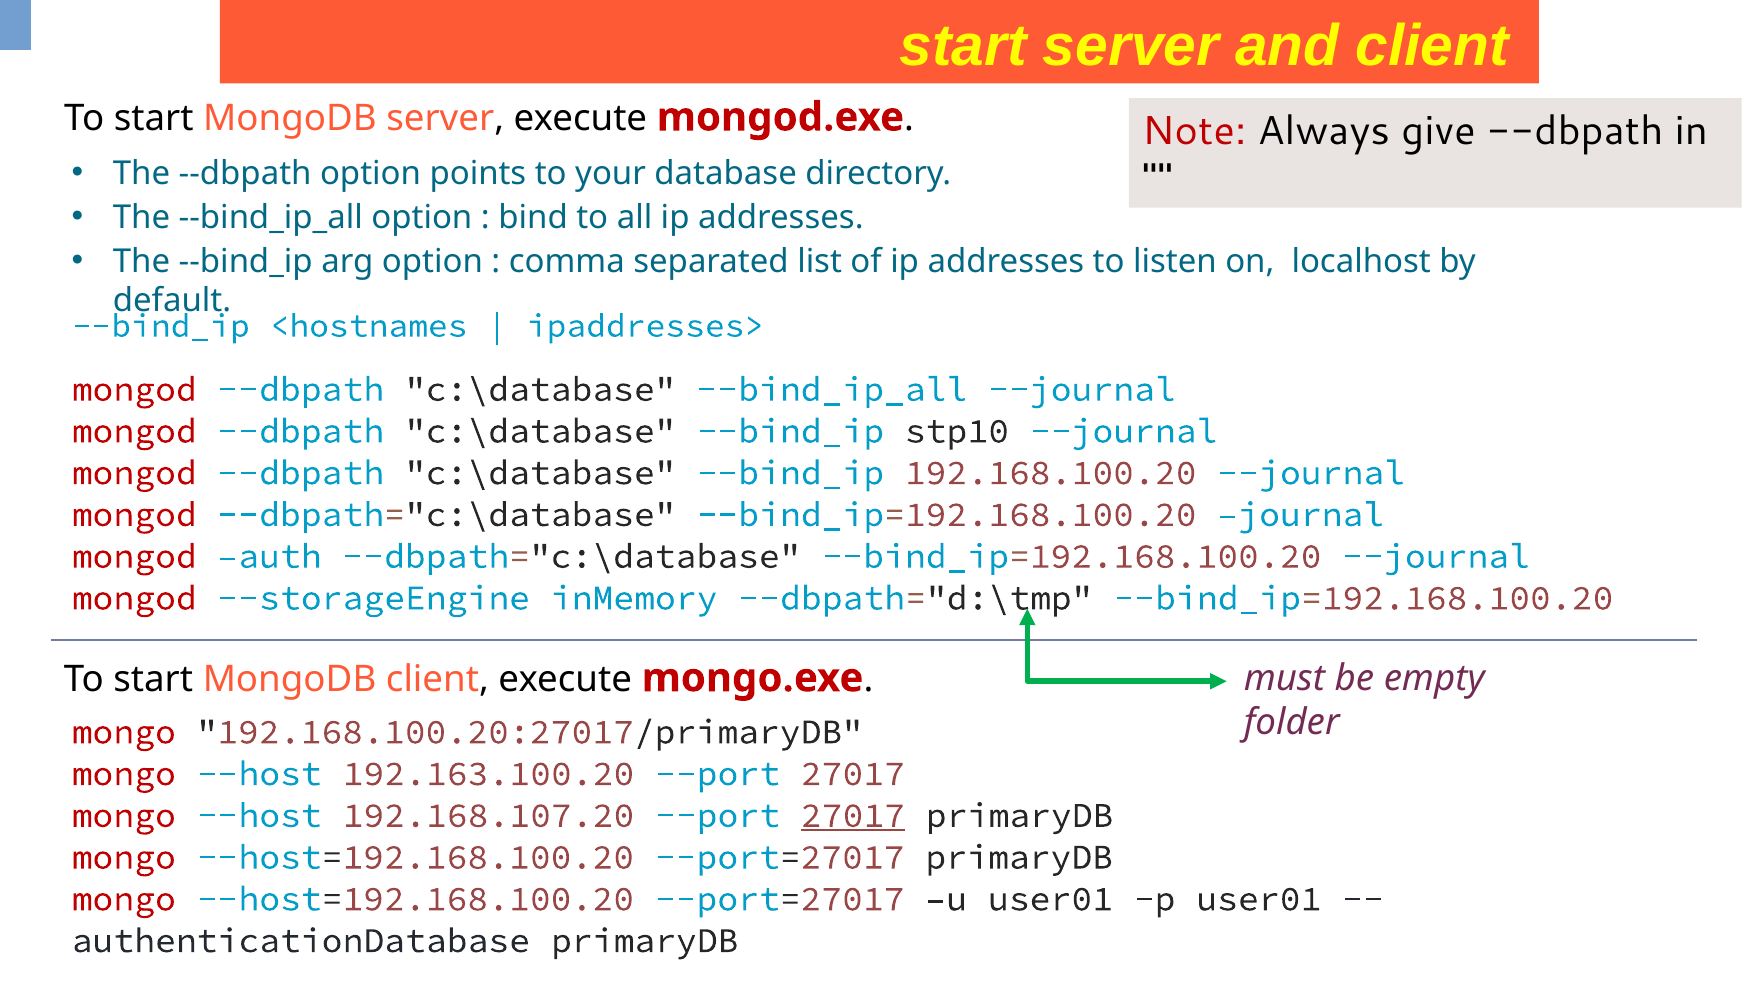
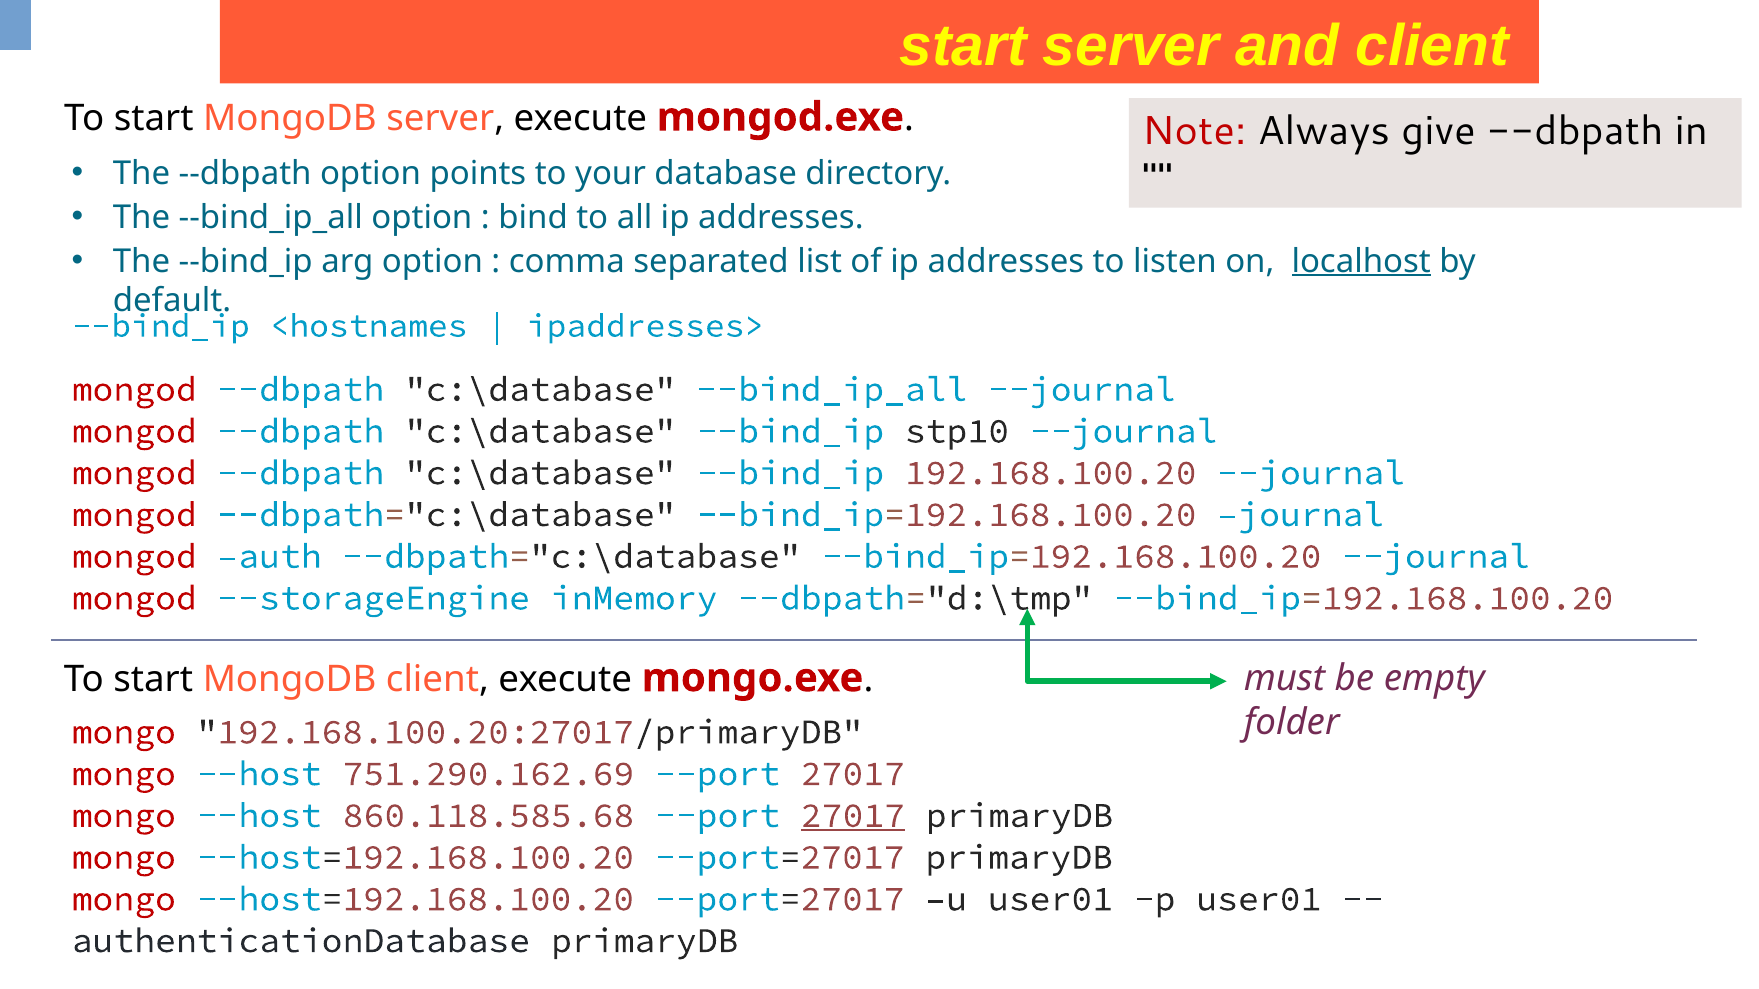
localhost underline: none -> present
192.163.100.20: 192.163.100.20 -> 751.290.162.69
192.168.107.20: 192.168.107.20 -> 860.118.585.68
